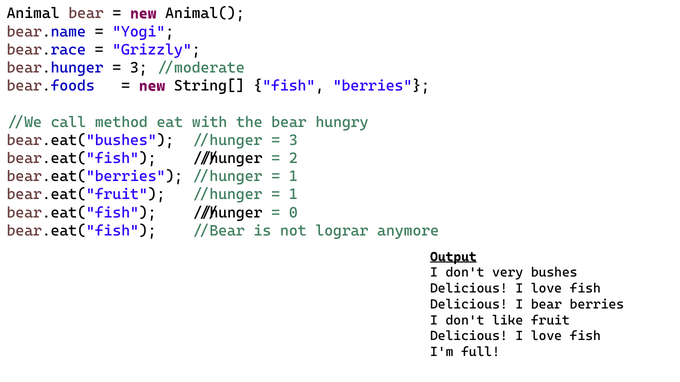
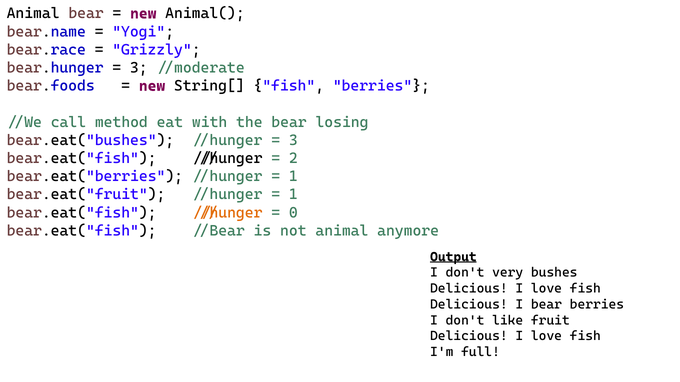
hungry: hungry -> losing
//hunger at (227, 213) colour: black -> orange
not lograr: lograr -> animal
